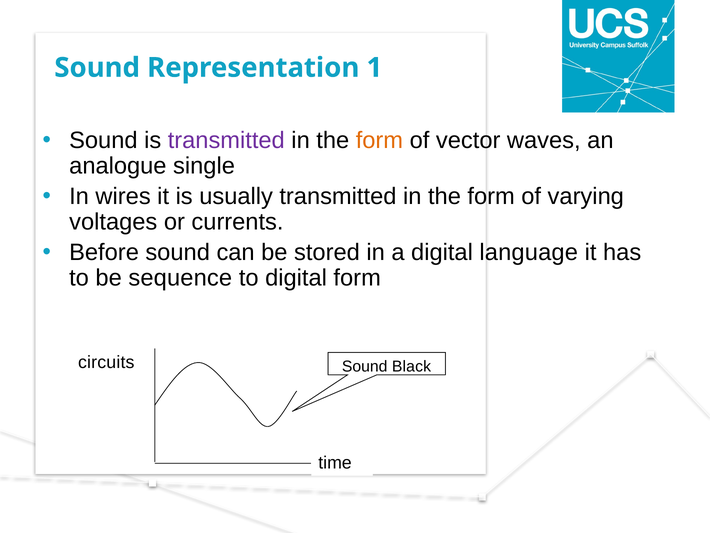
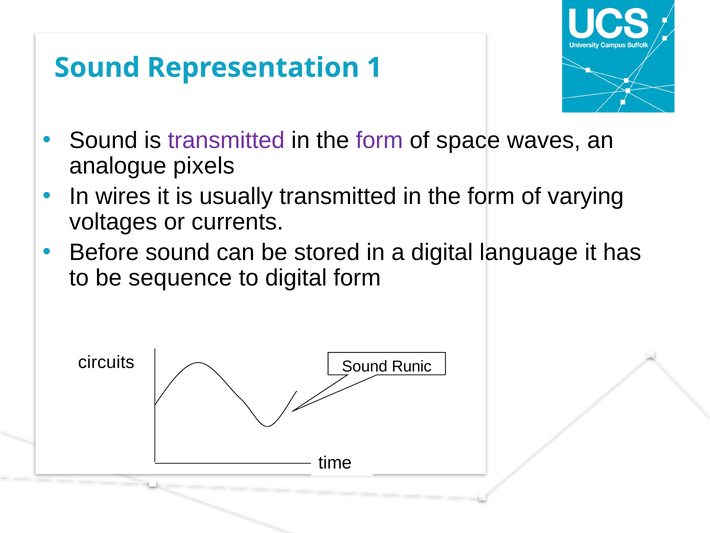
form at (379, 140) colour: orange -> purple
vector: vector -> space
single: single -> pixels
Black: Black -> Runic
